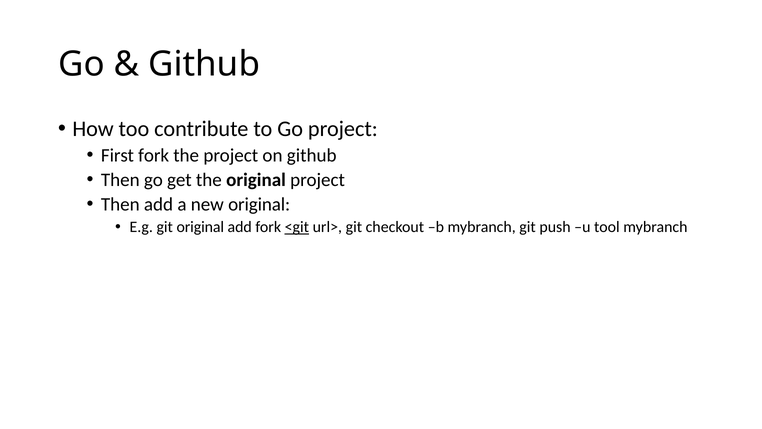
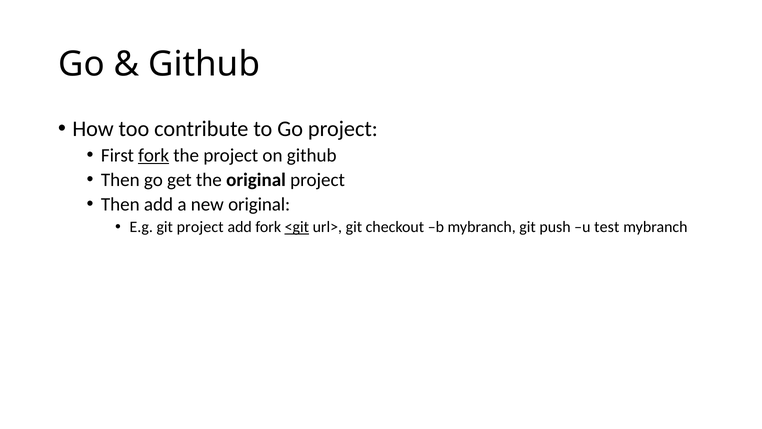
fork at (154, 155) underline: none -> present
git original: original -> project
tool: tool -> test
